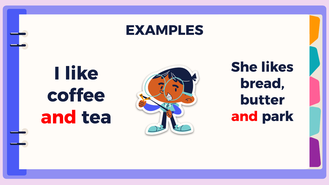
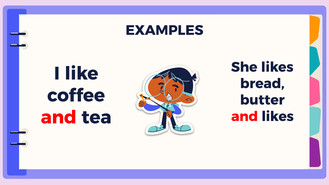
and park: park -> likes
